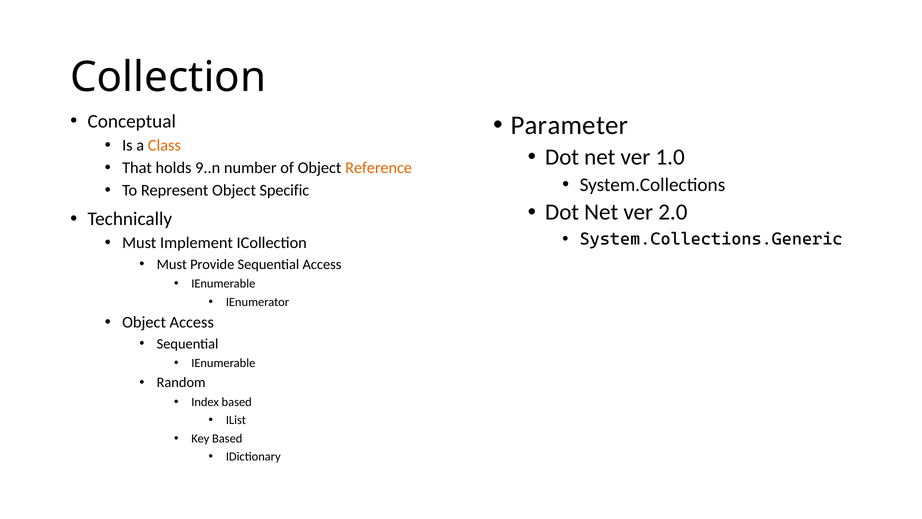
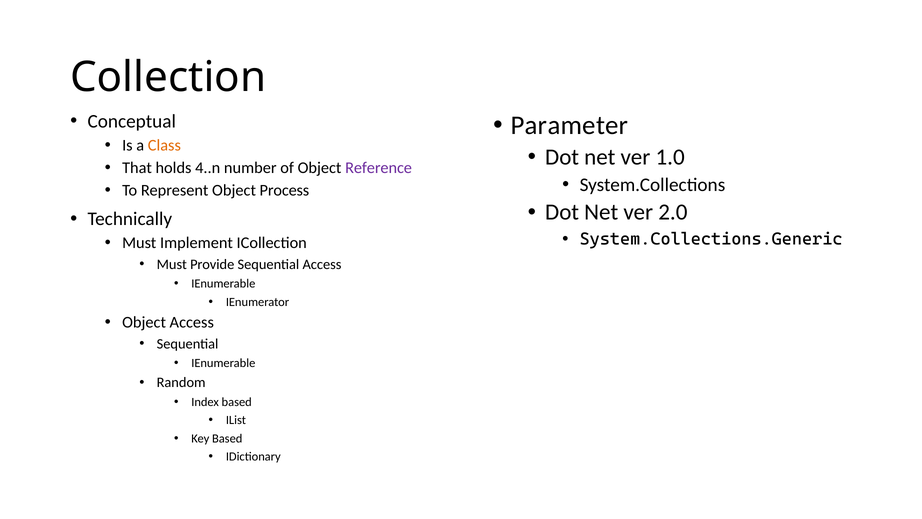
9..n: 9..n -> 4..n
Reference colour: orange -> purple
Specific: Specific -> Process
